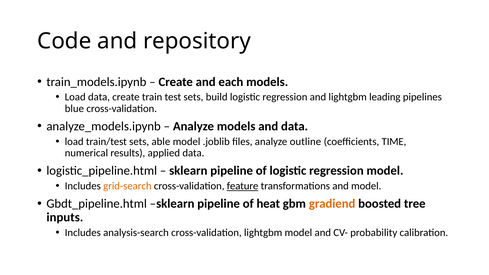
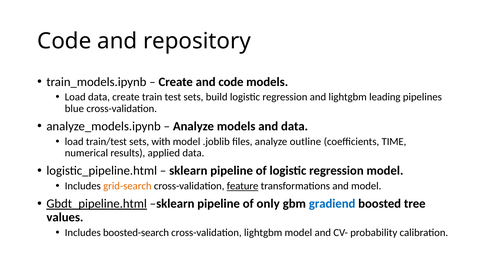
and each: each -> code
able: able -> with
Gbdt_pipeline.html underline: none -> present
heat: heat -> only
gradiend colour: orange -> blue
inputs: inputs -> values
analysis-search: analysis-search -> boosted-search
